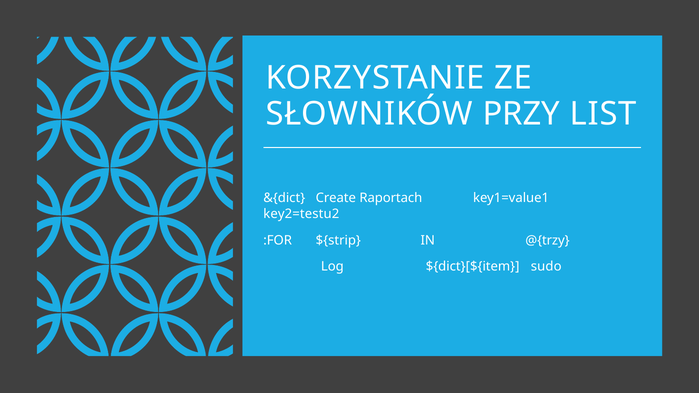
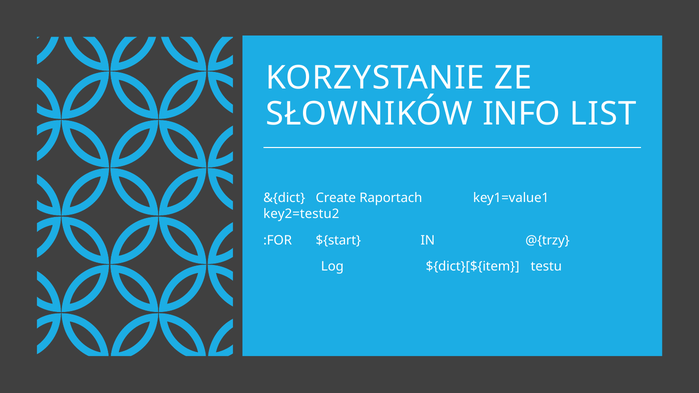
PRZY: PRZY -> INFO
${strip: ${strip -> ${start
sudo: sudo -> testu
